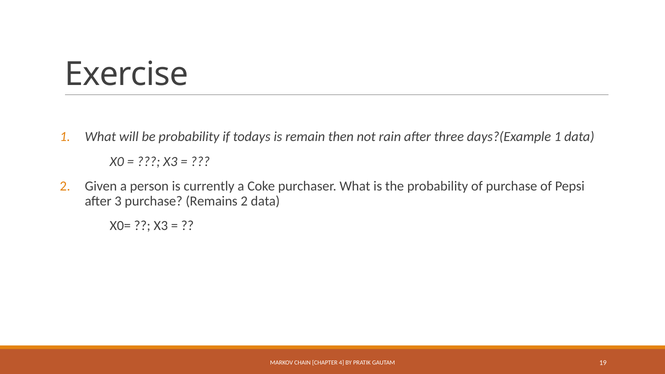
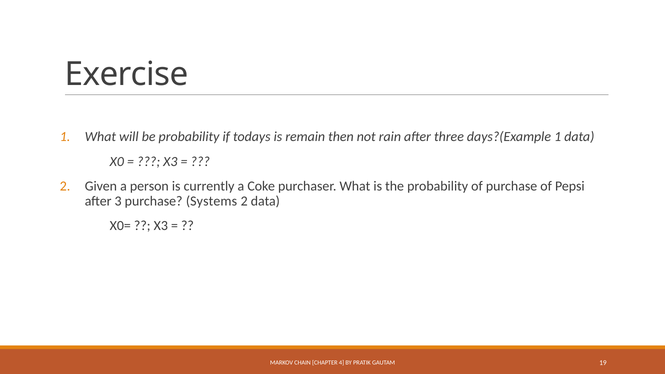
Remains: Remains -> Systems
